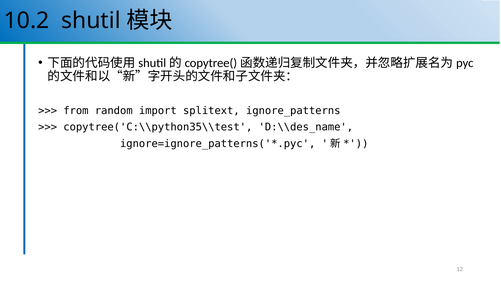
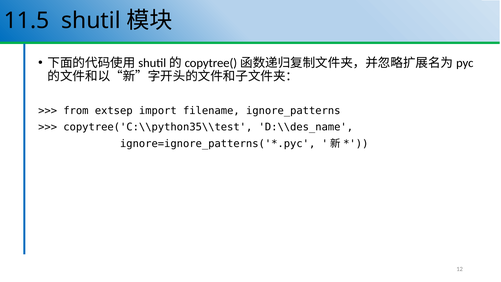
10.2: 10.2 -> 11.5
random: random -> extsep
splitext: splitext -> filename
